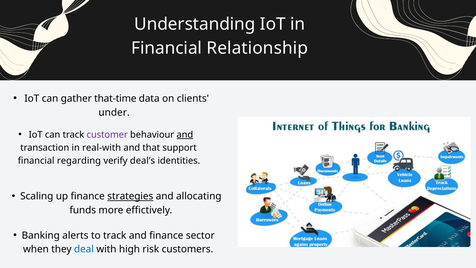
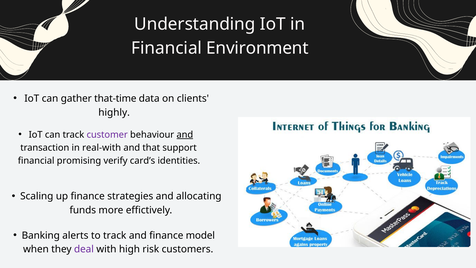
Relationship: Relationship -> Environment
under: under -> highly
regarding: regarding -> promising
deal’s: deal’s -> card’s
strategies underline: present -> none
sector: sector -> model
deal colour: blue -> purple
